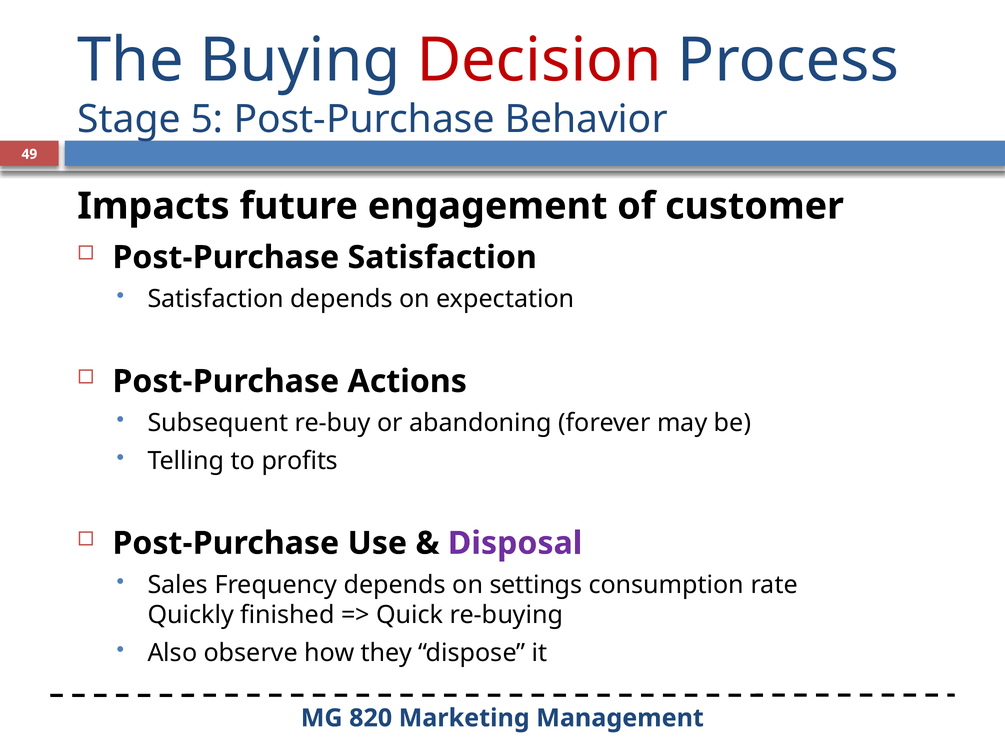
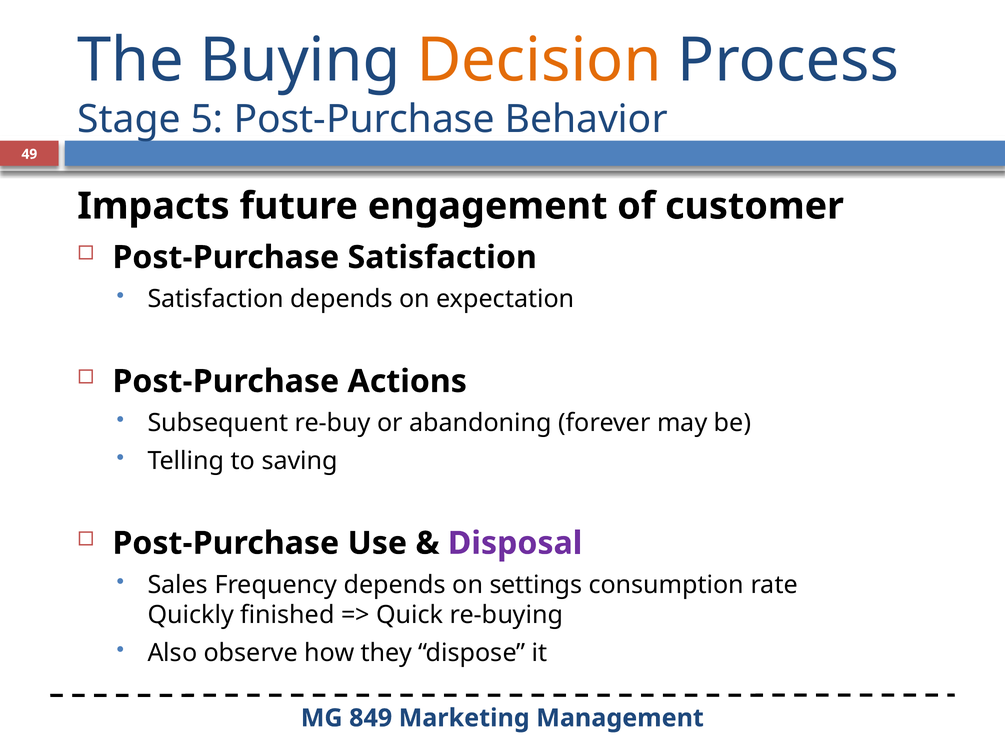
Decision colour: red -> orange
profits: profits -> saving
820: 820 -> 849
